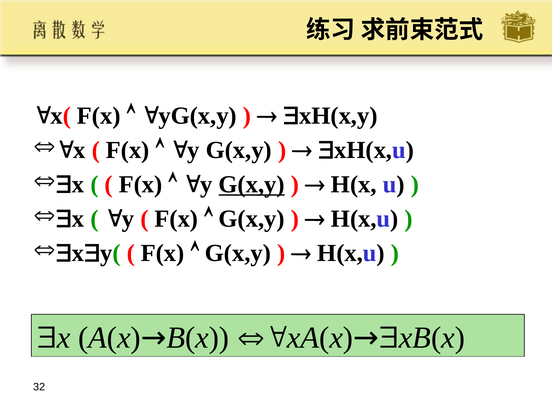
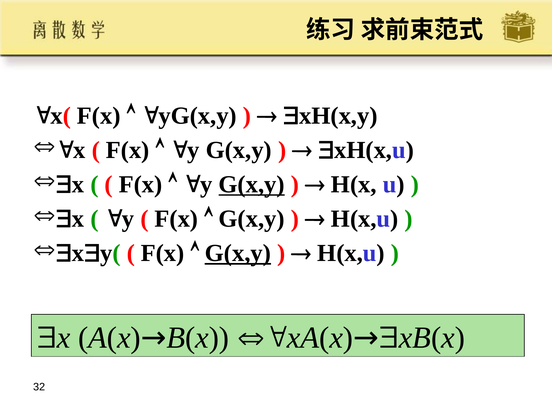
G(x,y at (238, 253) underline: none -> present
